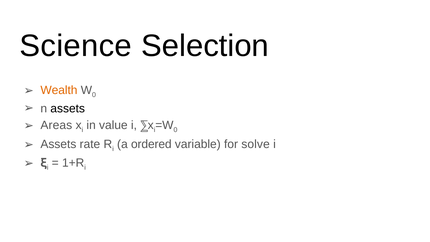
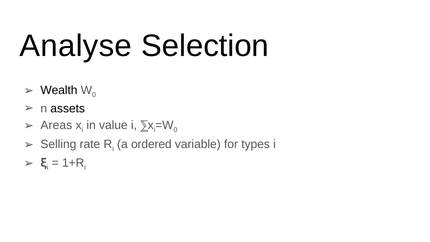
Science: Science -> Analyse
Wealth colour: orange -> black
Assets at (58, 144): Assets -> Selling
solve: solve -> types
